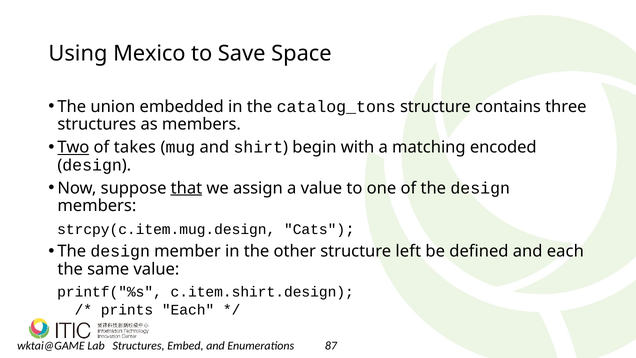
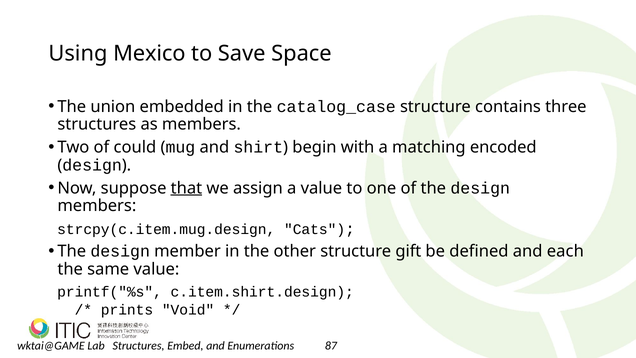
catalog_tons: catalog_tons -> catalog_case
Two underline: present -> none
takes: takes -> could
left: left -> gift
prints Each: Each -> Void
